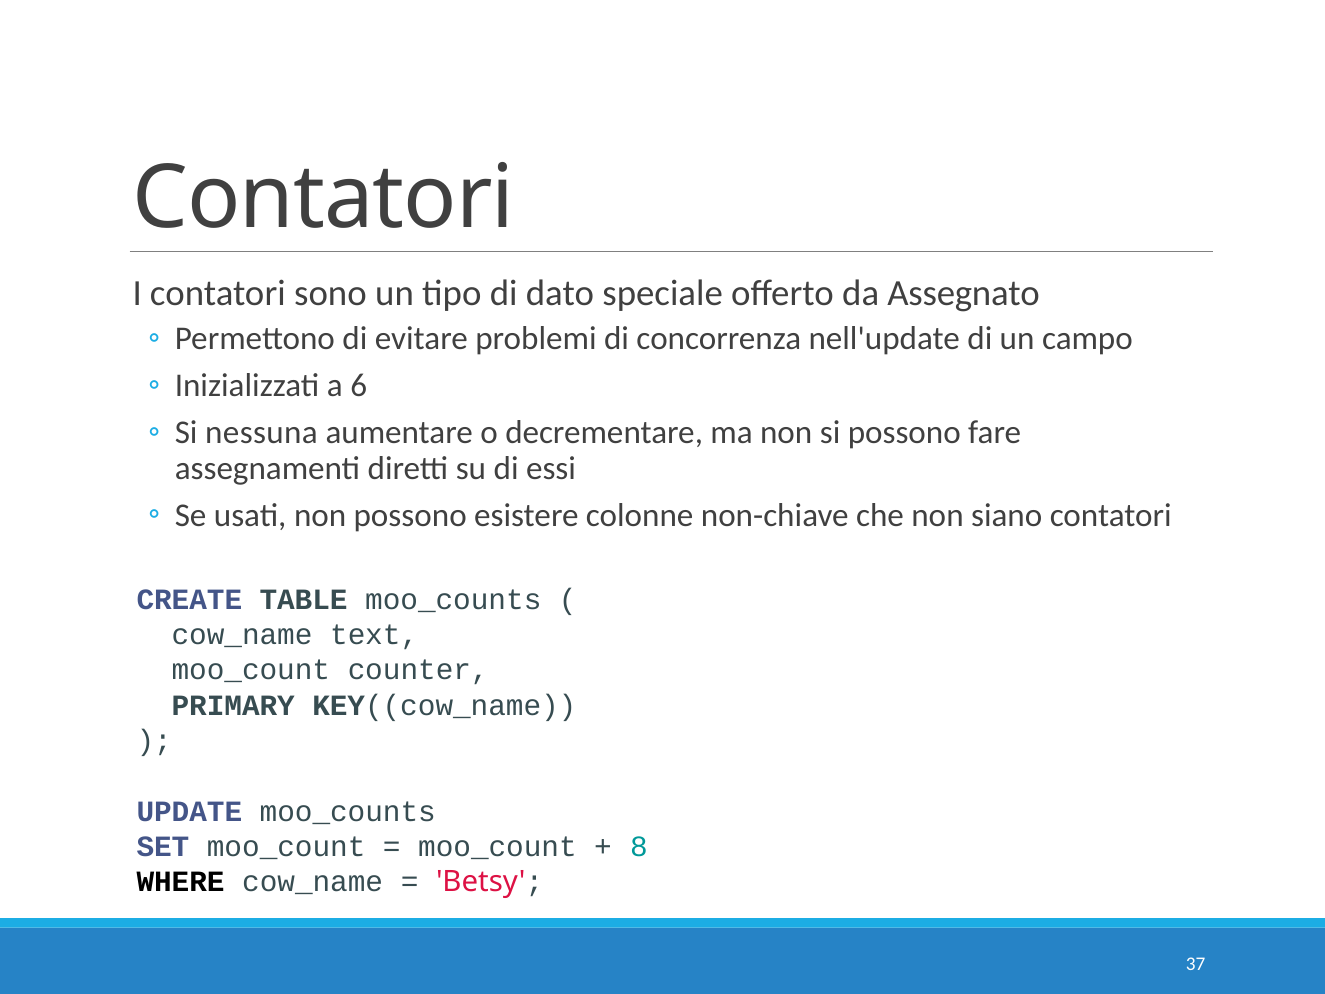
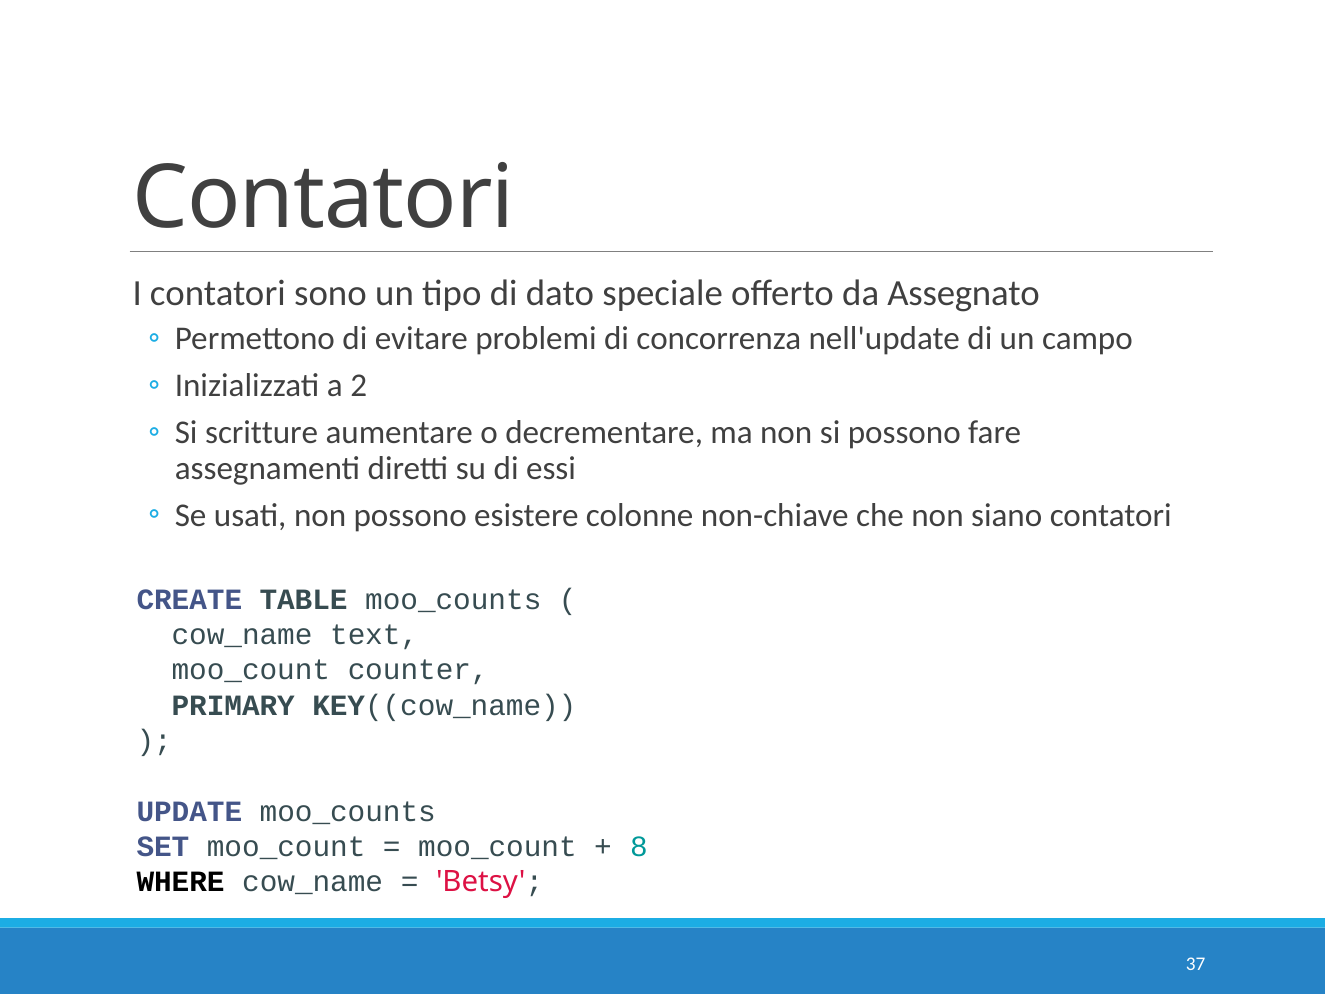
6: 6 -> 2
nessuna: nessuna -> scritture
